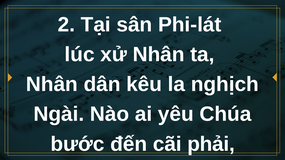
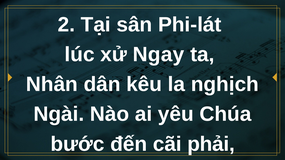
xử Nhân: Nhân -> Ngay
